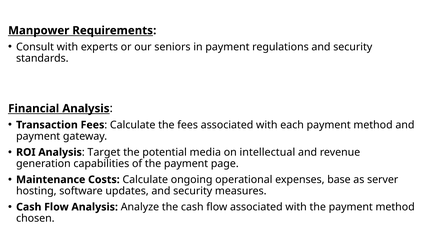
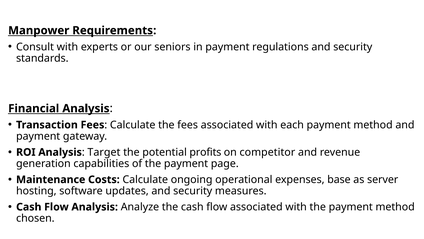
media: media -> profits
intellectual: intellectual -> competitor
